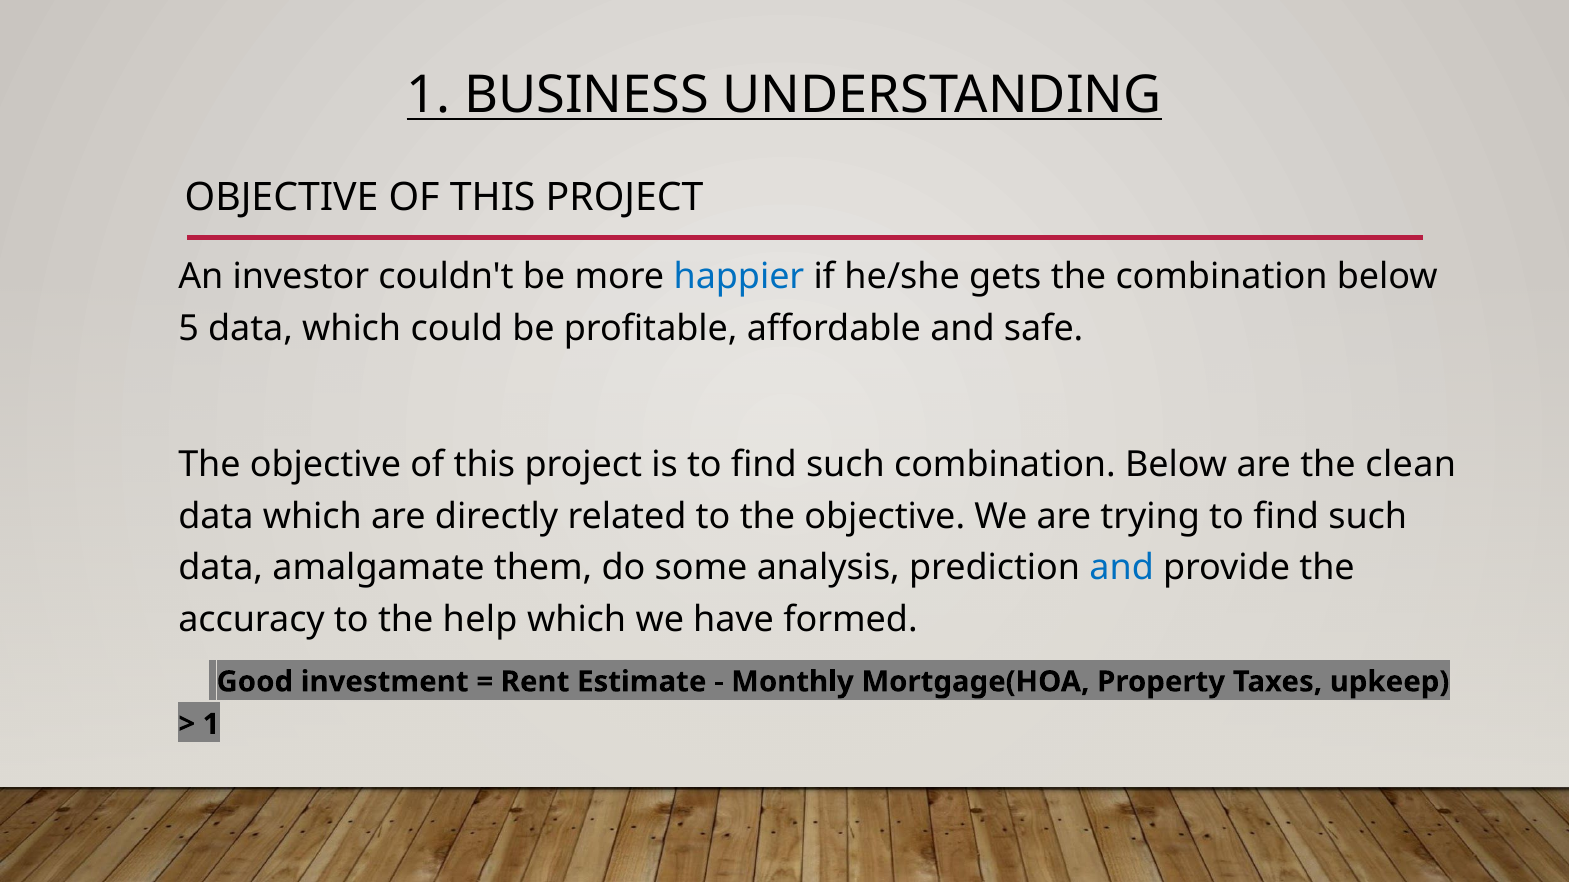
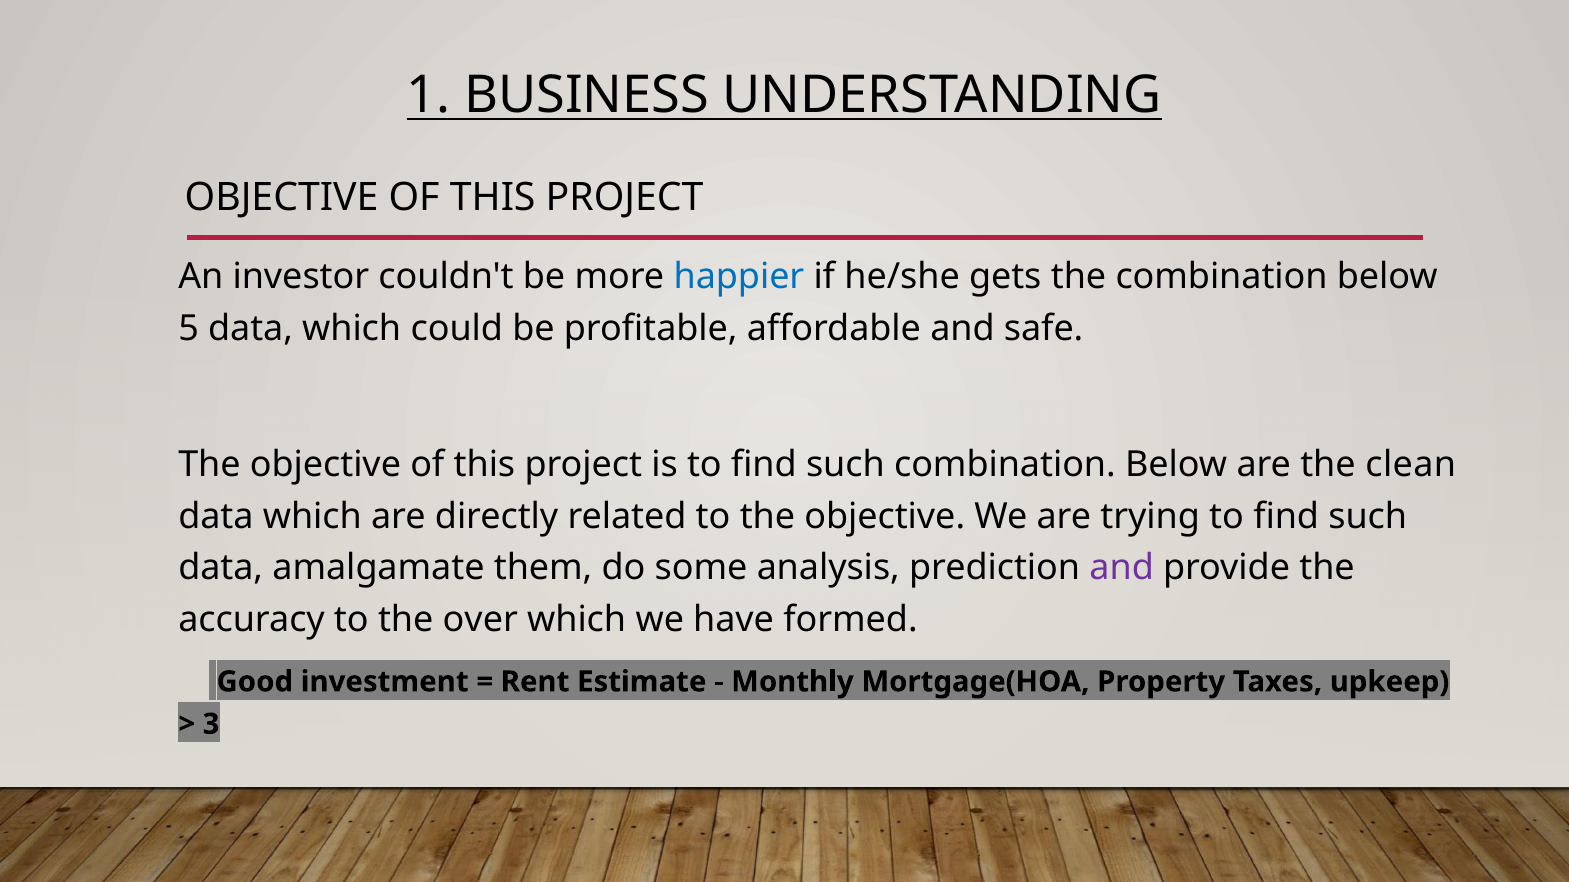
and at (1122, 568) colour: blue -> purple
help: help -> over
1 at (211, 725): 1 -> 3
